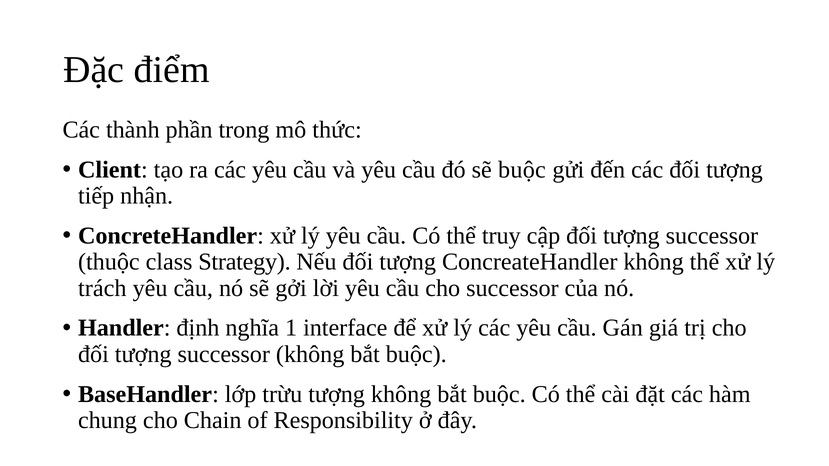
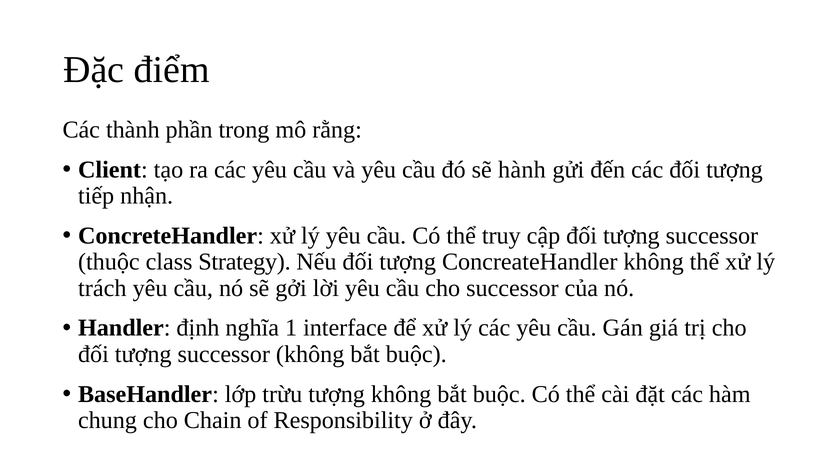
thức: thức -> rằng
sẽ buộc: buộc -> hành
